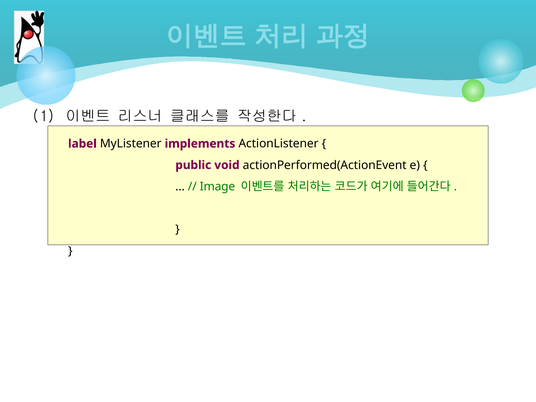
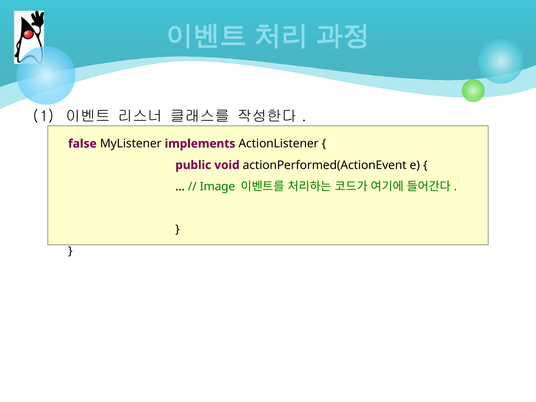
label: label -> false
